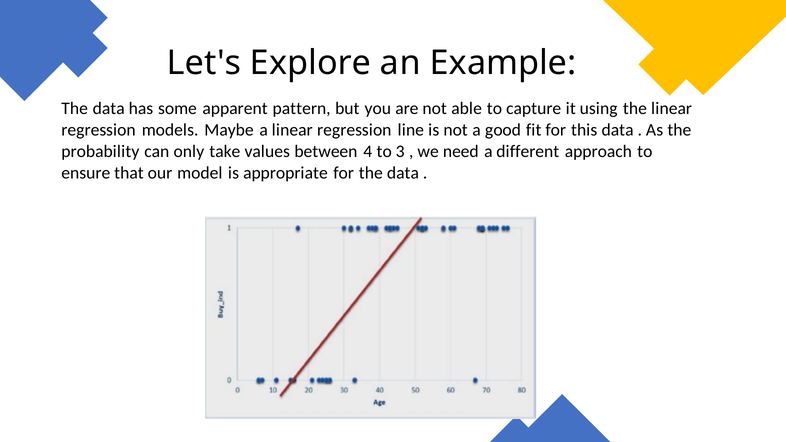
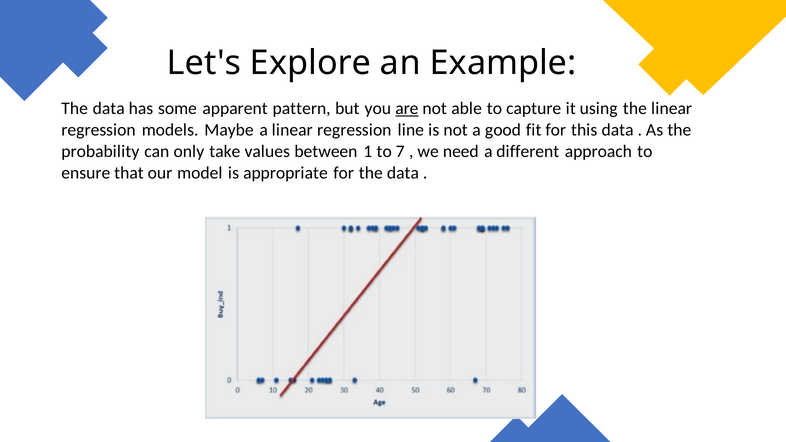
are underline: none -> present
4: 4 -> 1
3: 3 -> 7
